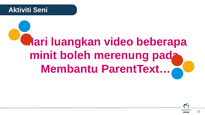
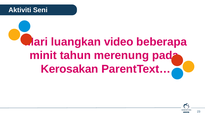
boleh: boleh -> tahun
Membantu: Membantu -> Kerosakan
